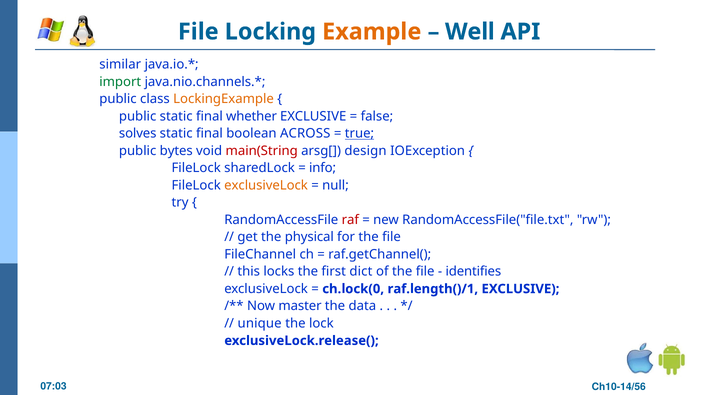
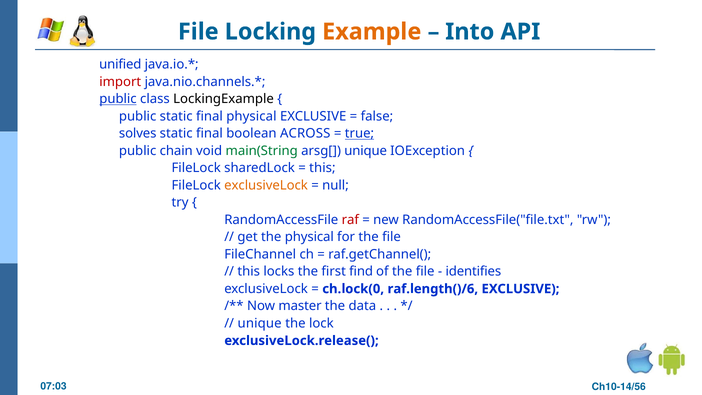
Well: Well -> Into
similar: similar -> unified
import colour: green -> red
public at (118, 99) underline: none -> present
LockingExample colour: orange -> black
final whether: whether -> physical
bytes: bytes -> chain
main(String colour: red -> green
arsg[ design: design -> unique
info at (323, 168): info -> this
dict: dict -> find
raf.length()/1: raf.length()/1 -> raf.length()/6
